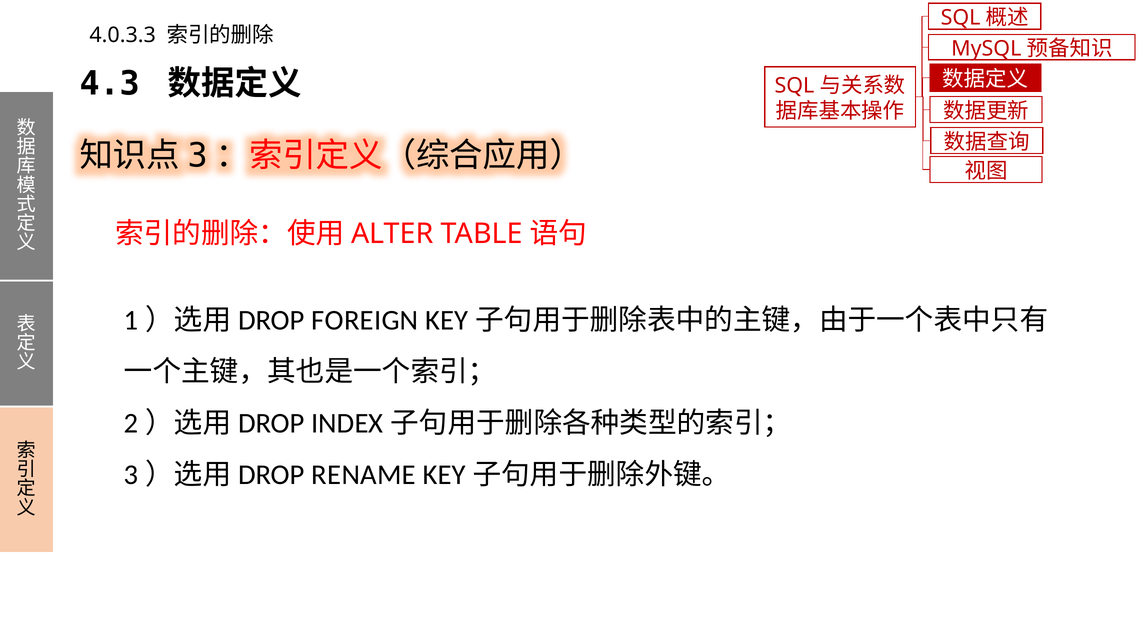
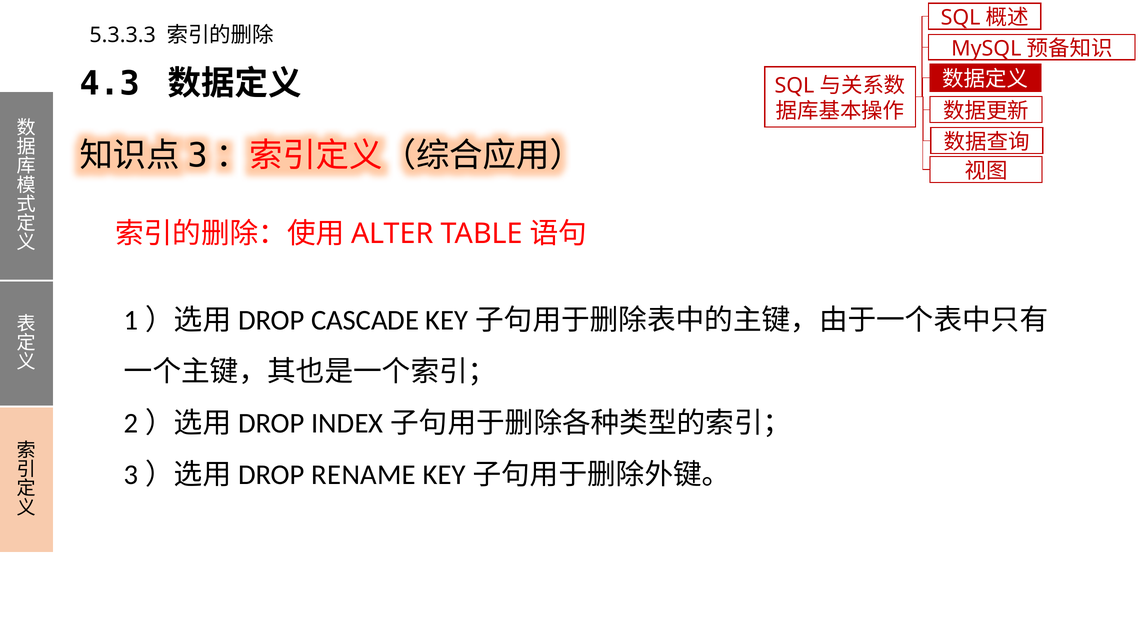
4.0.3.3: 4.0.3.3 -> 5.3.3.3
FOREIGN: FOREIGN -> CASCADE
